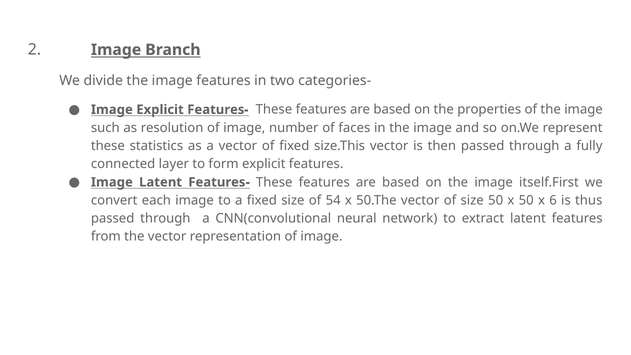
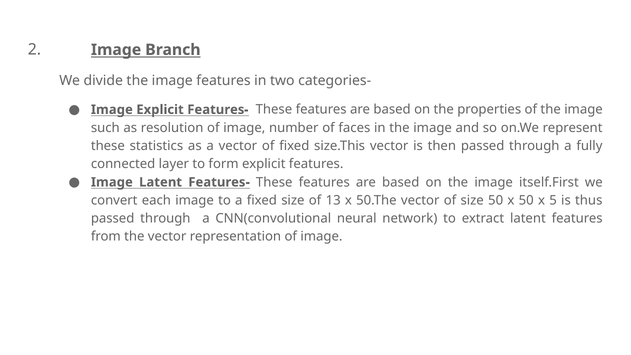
54: 54 -> 13
6: 6 -> 5
